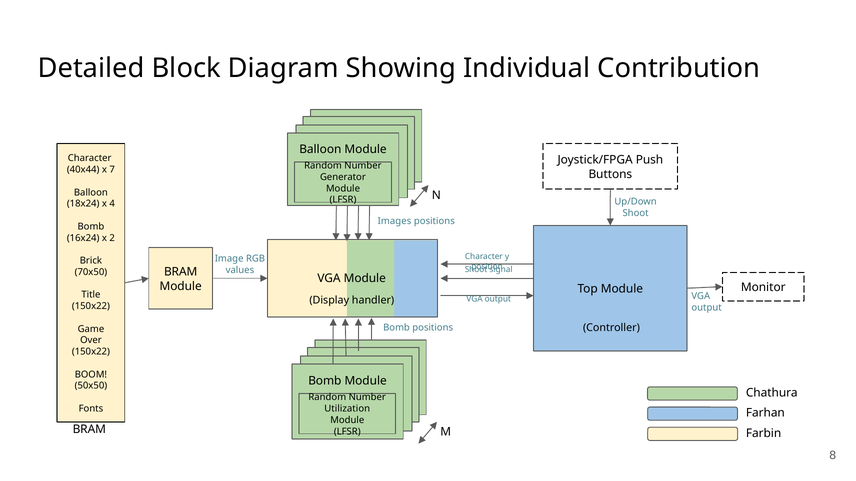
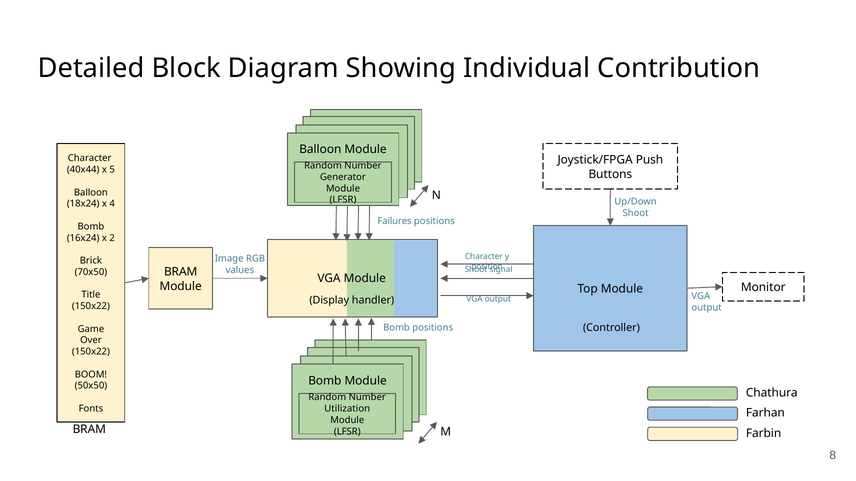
7: 7 -> 5
Images: Images -> Failures
